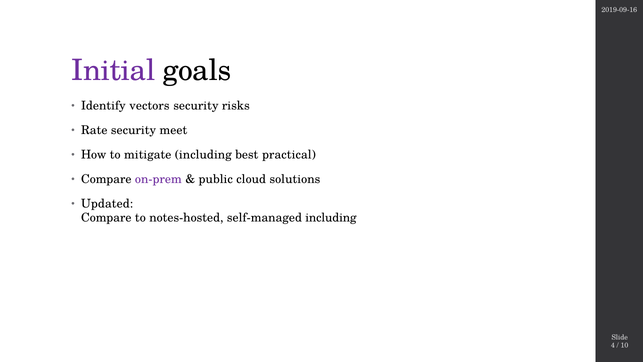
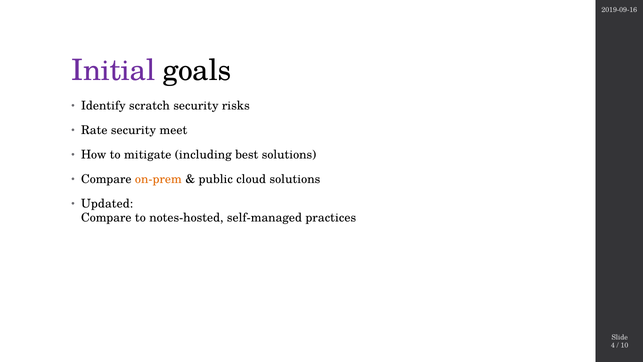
vectors: vectors -> scratch
best practical: practical -> solutions
on-prem colour: purple -> orange
self-managed including: including -> practices
